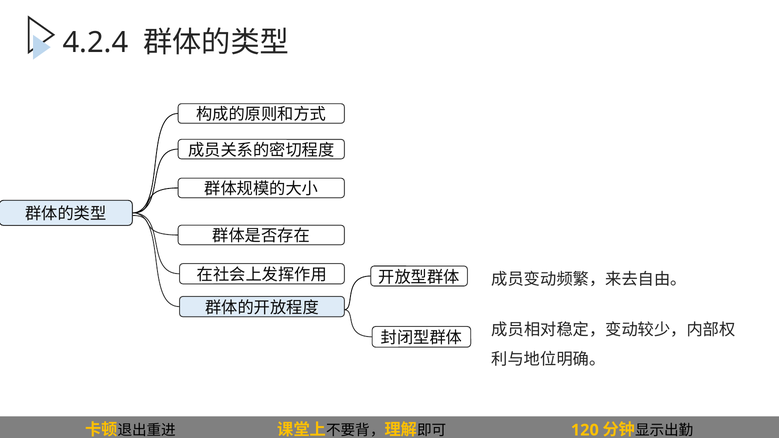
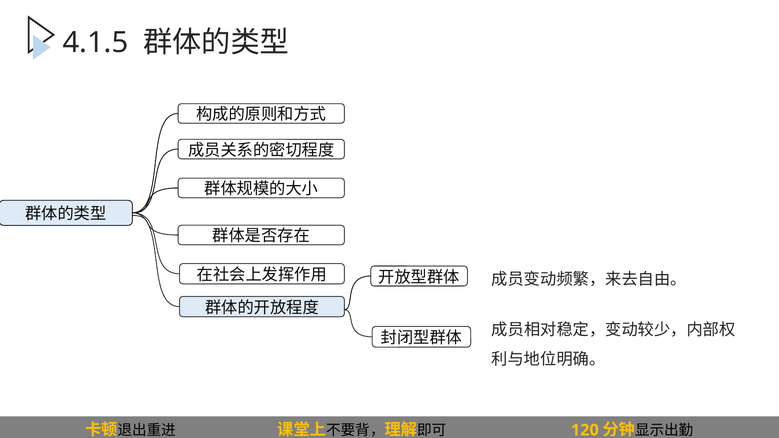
4.2.4: 4.2.4 -> 4.1.5
